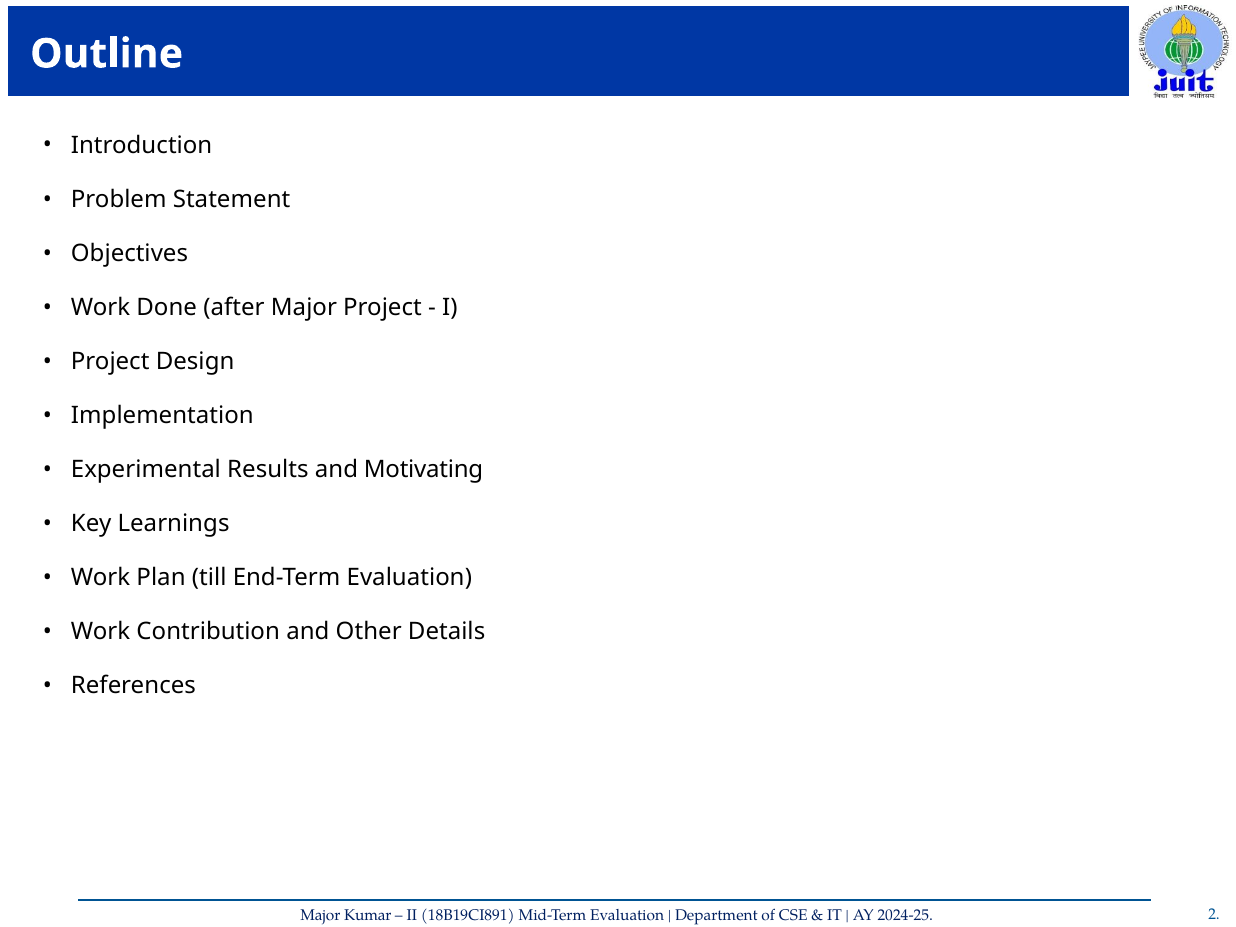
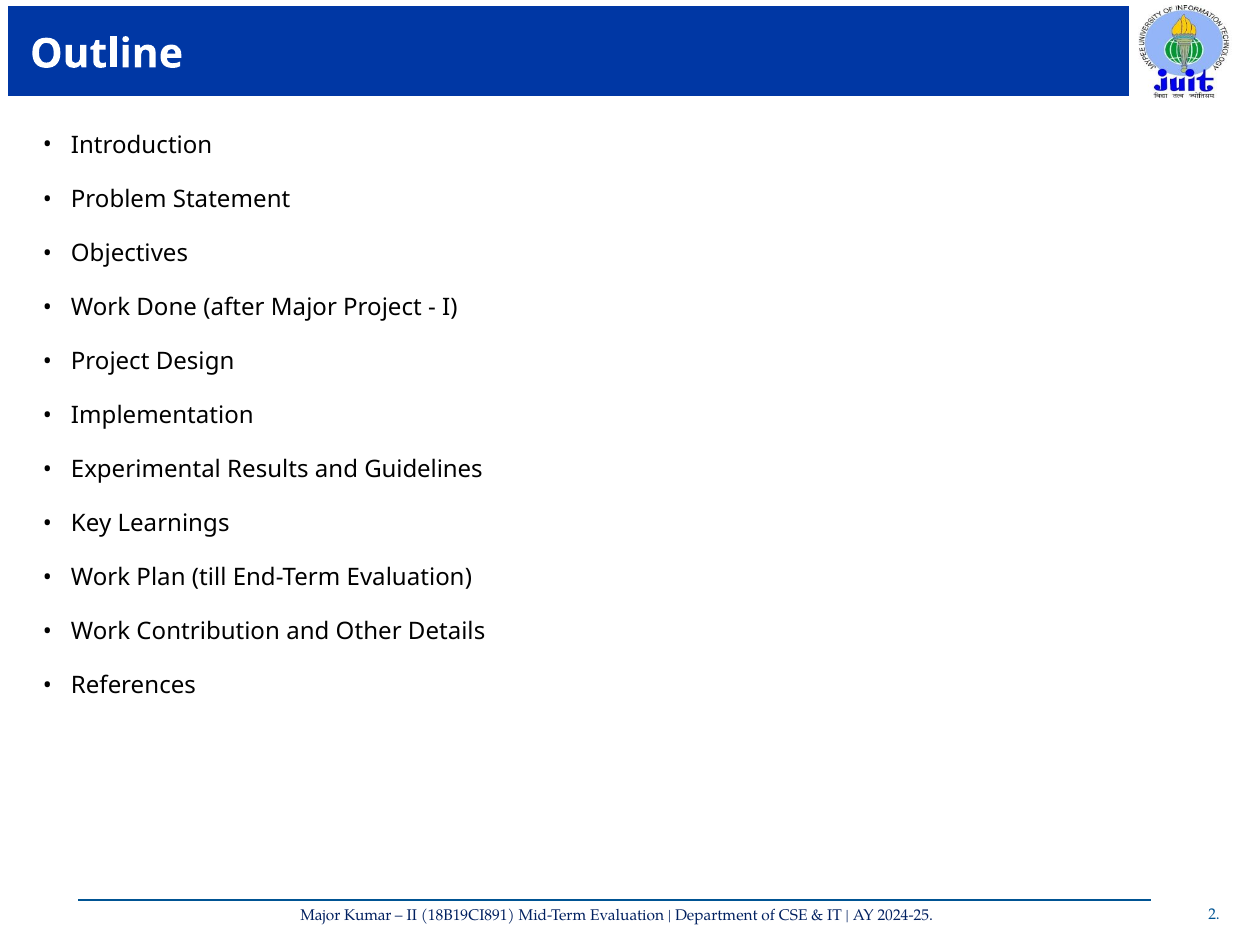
Motivating: Motivating -> Guidelines
